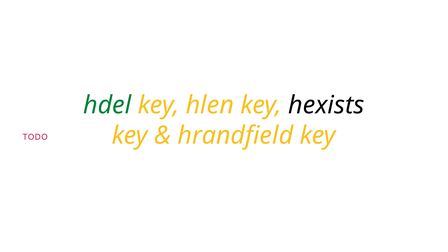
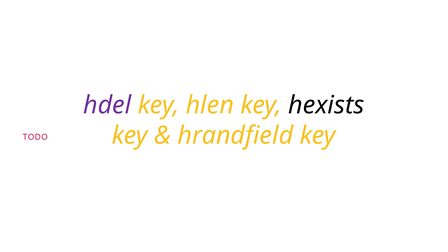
hdel colour: green -> purple
